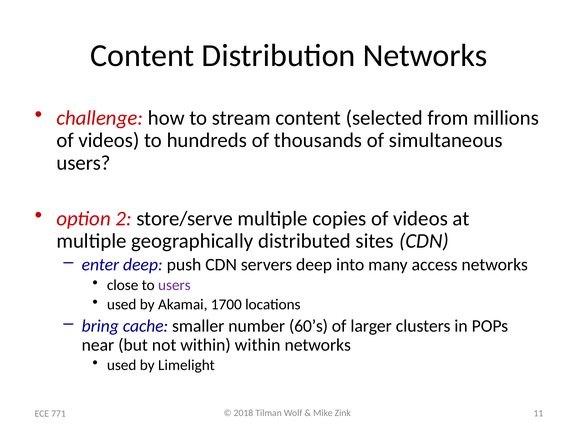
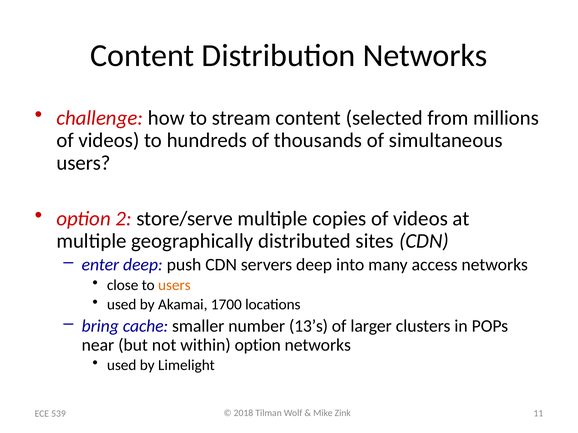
users at (174, 285) colour: purple -> orange
60’s: 60’s -> 13’s
within within: within -> option
771: 771 -> 539
